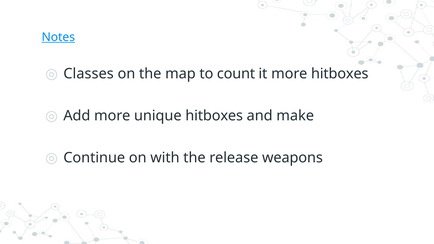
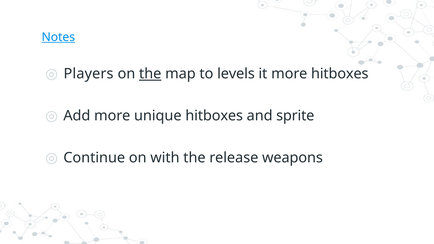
Classes: Classes -> Players
the at (150, 74) underline: none -> present
count: count -> levels
make: make -> sprite
